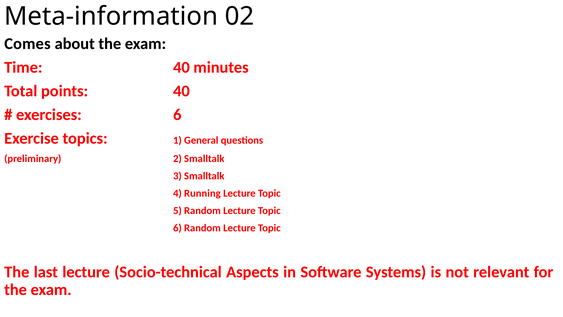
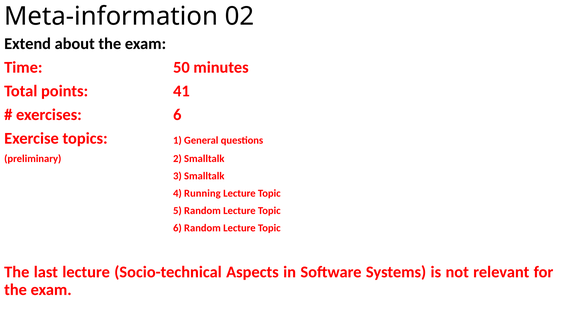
Comes: Comes -> Extend
Time 40: 40 -> 50
points 40: 40 -> 41
